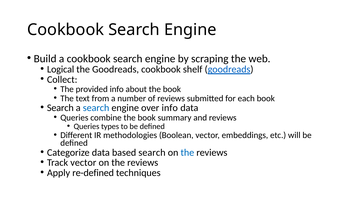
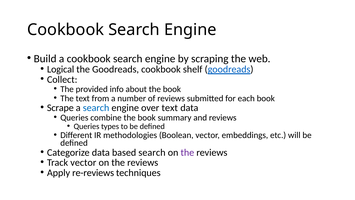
Search at (60, 108): Search -> Scrape
over info: info -> text
the at (187, 152) colour: blue -> purple
re-defined: re-defined -> re-reviews
